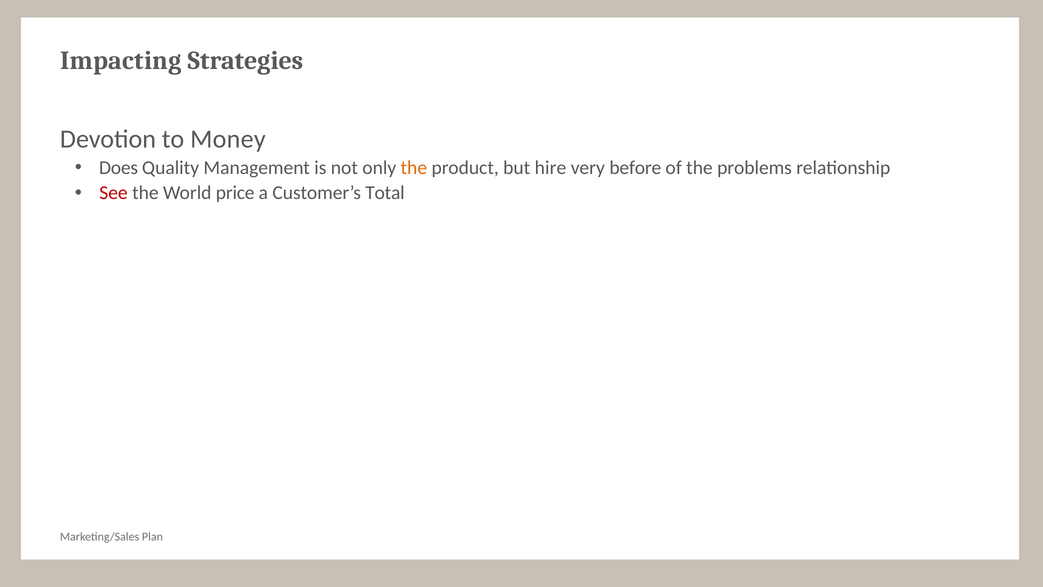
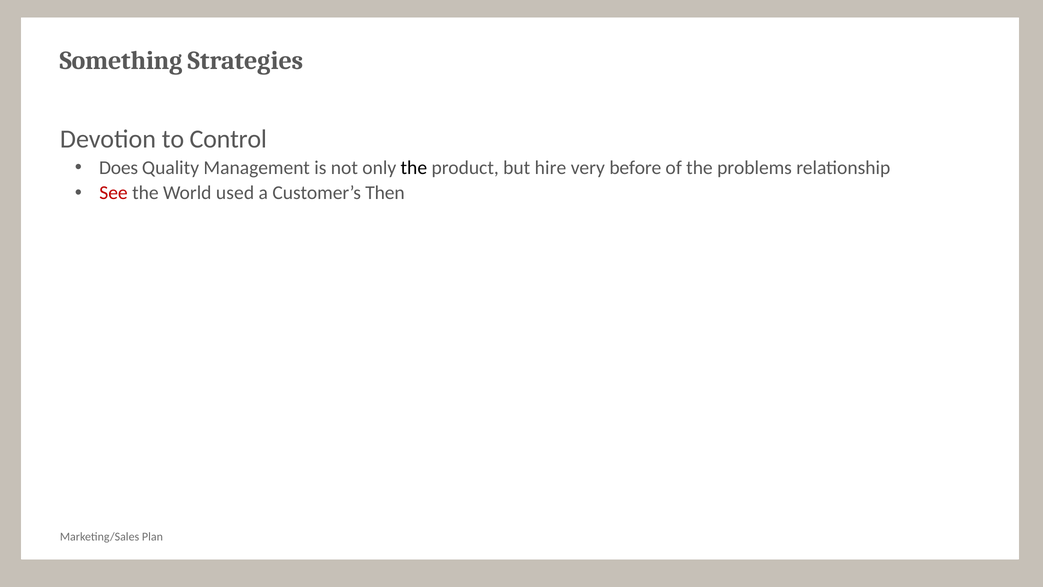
Impacting: Impacting -> Something
Money: Money -> Control
the at (414, 168) colour: orange -> black
price: price -> used
Total: Total -> Then
